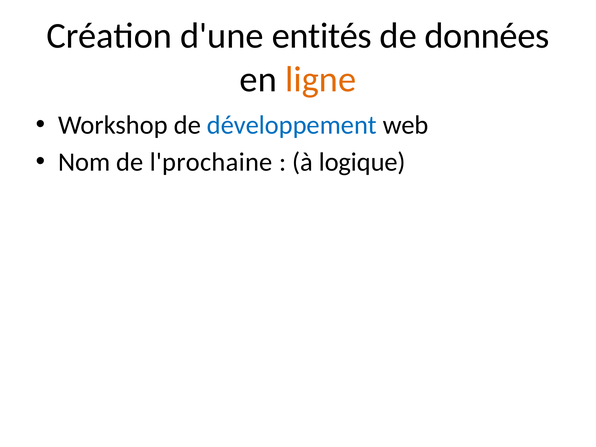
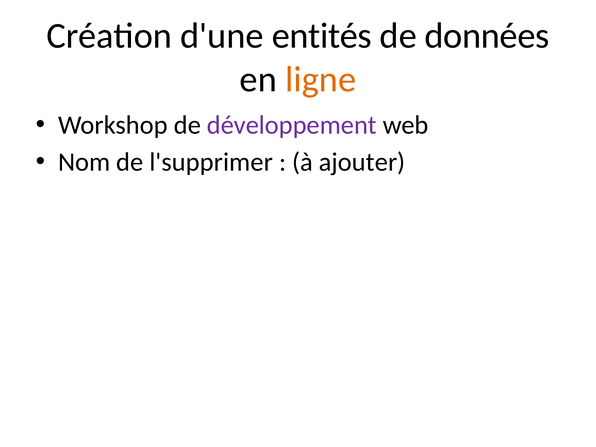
développement colour: blue -> purple
l'prochaine: l'prochaine -> l'supprimer
logique: logique -> ajouter
